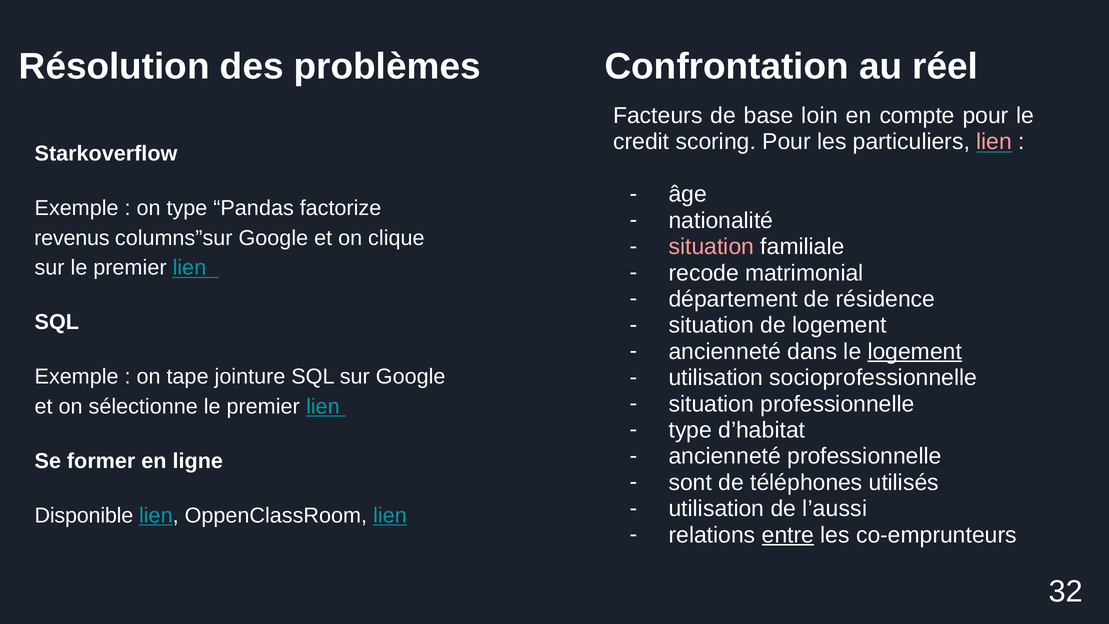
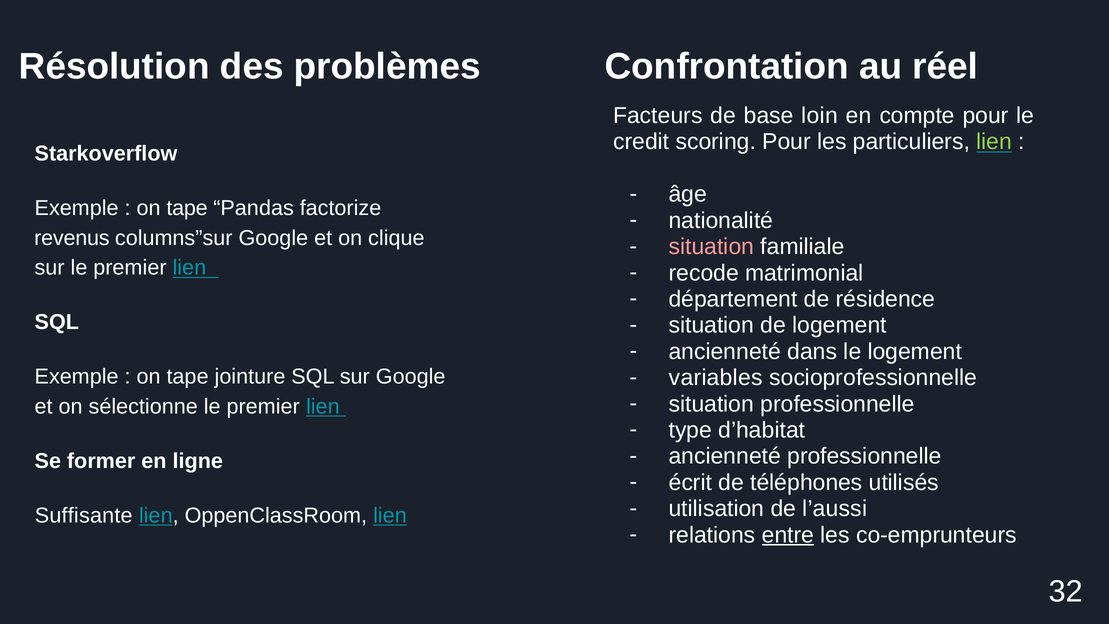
lien at (994, 142) colour: pink -> light green
type at (187, 208): type -> tape
logement at (915, 351) underline: present -> none
utilisation at (716, 378): utilisation -> variables
sont: sont -> écrit
Disponible: Disponible -> Suffisante
